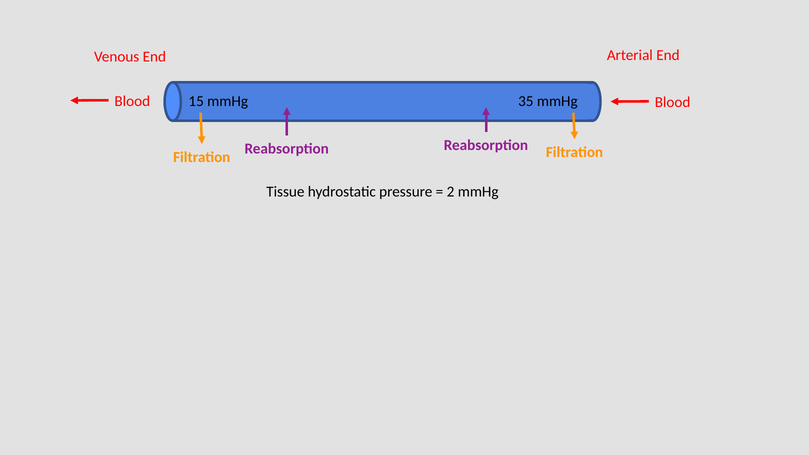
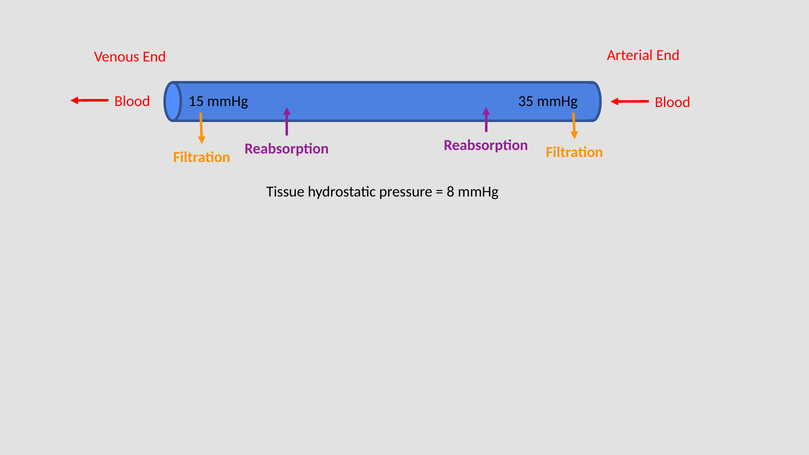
2: 2 -> 8
